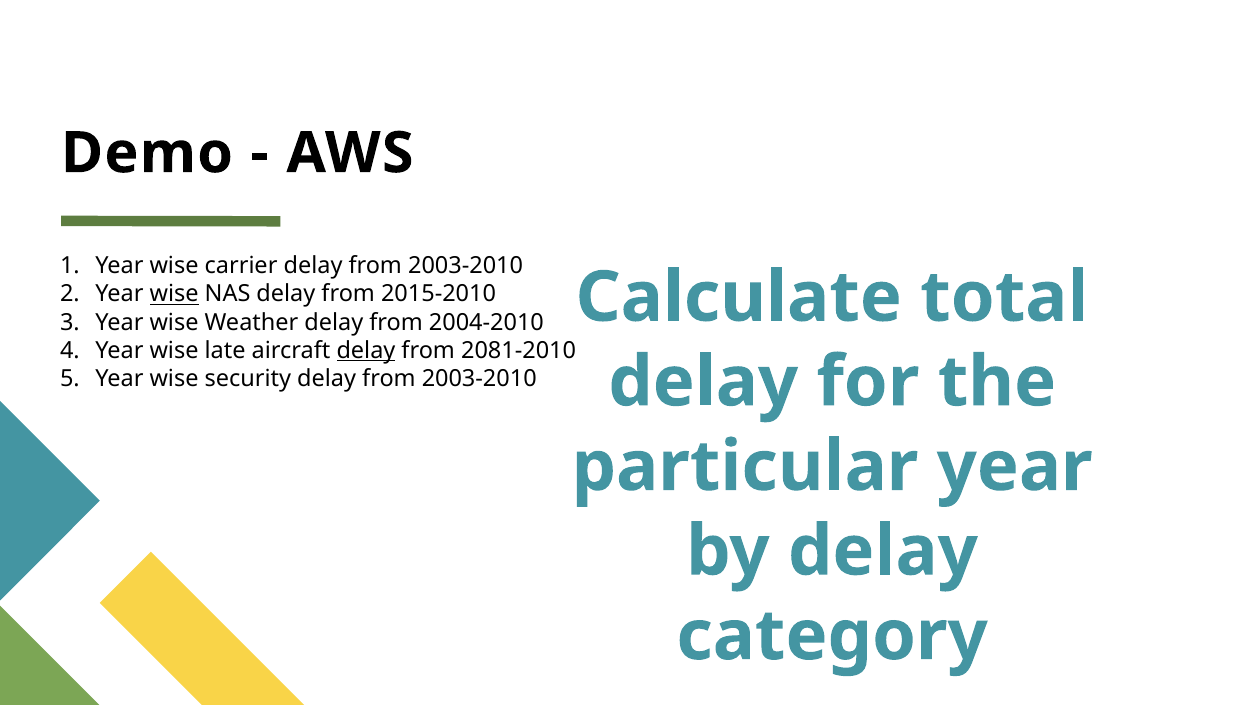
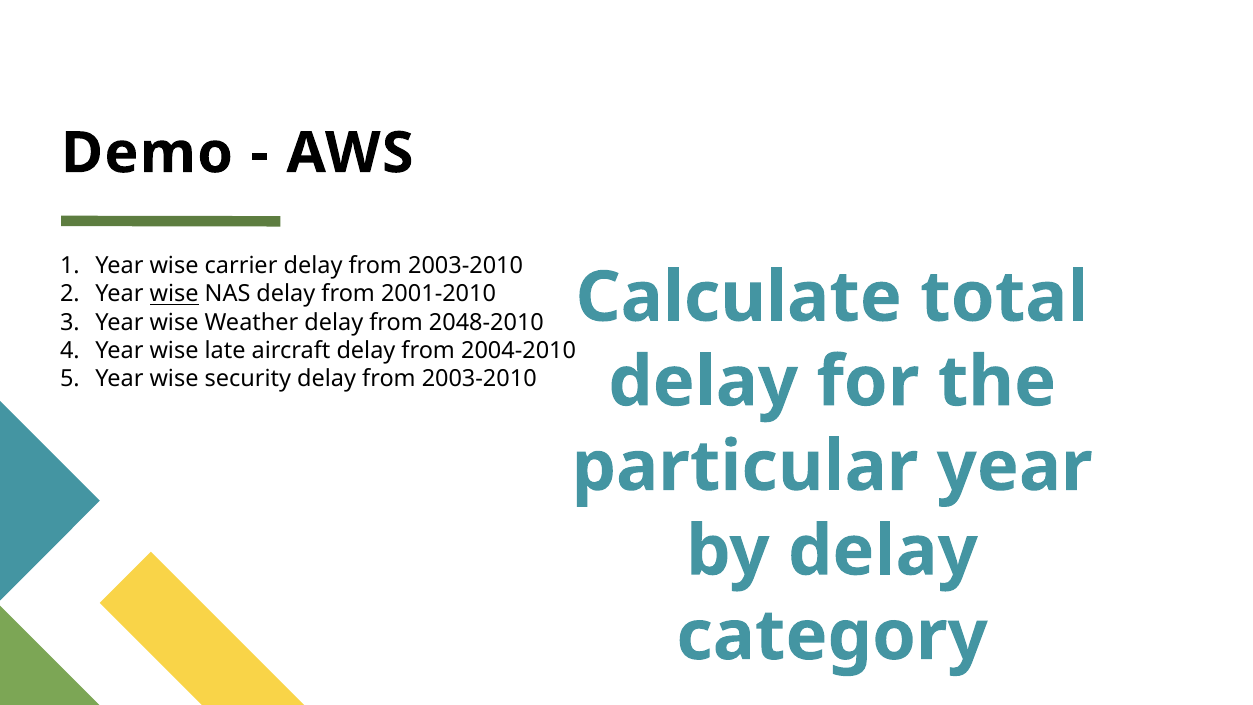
2015-2010: 2015-2010 -> 2001-2010
2004-2010: 2004-2010 -> 2048-2010
delay at (366, 350) underline: present -> none
2081-2010: 2081-2010 -> 2004-2010
